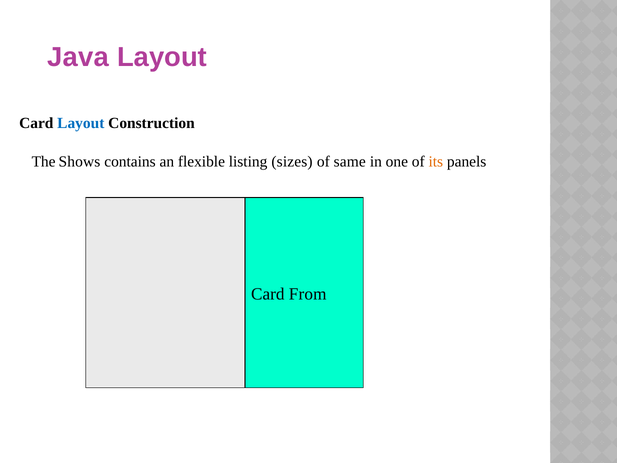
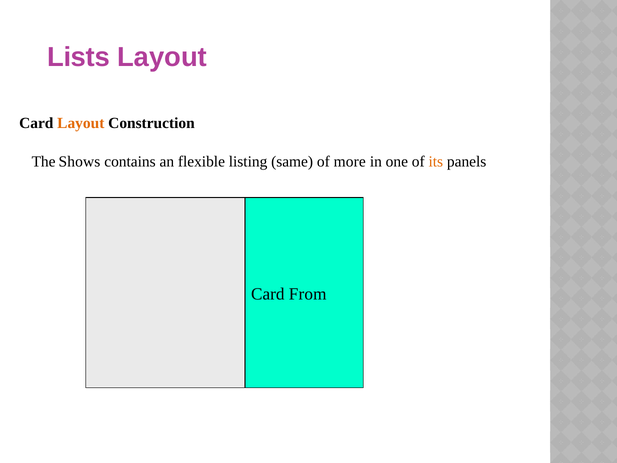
Java: Java -> Lists
Layout at (81, 123) colour: blue -> orange
sizes: sizes -> same
same: same -> more
